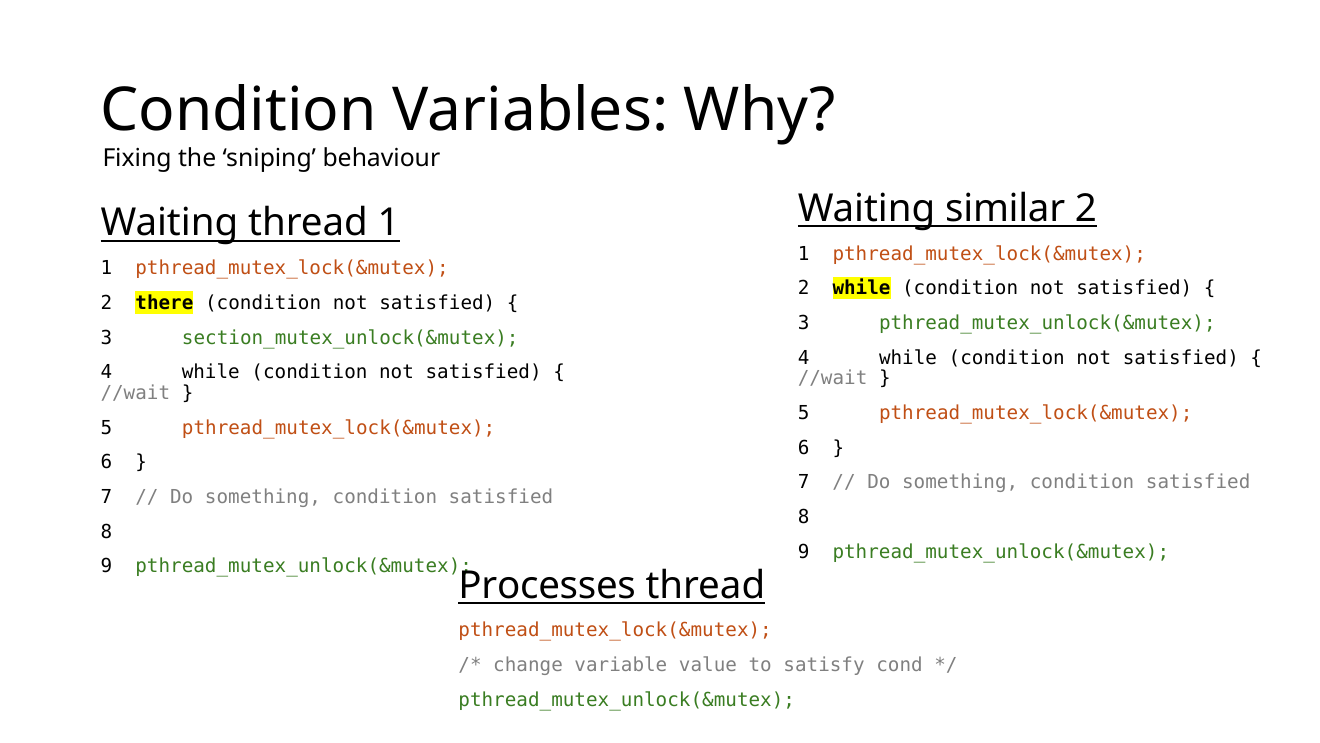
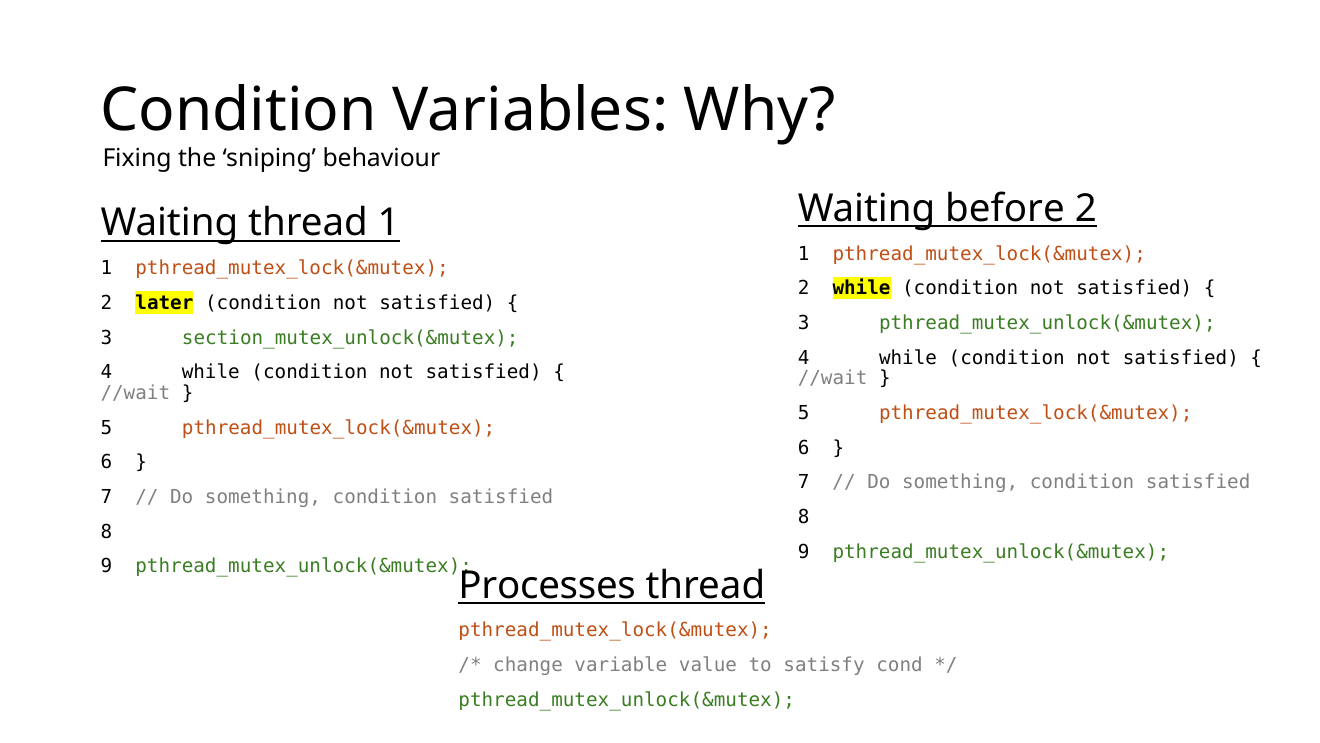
similar: similar -> before
there: there -> later
